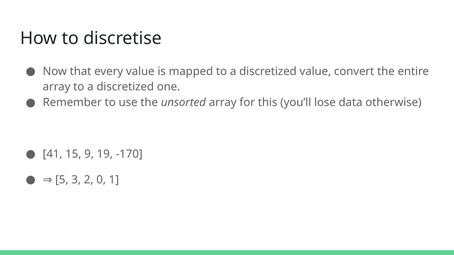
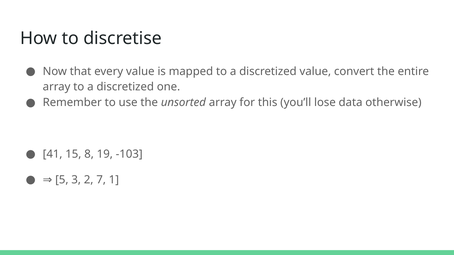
9: 9 -> 8
-170: -170 -> -103
0: 0 -> 7
